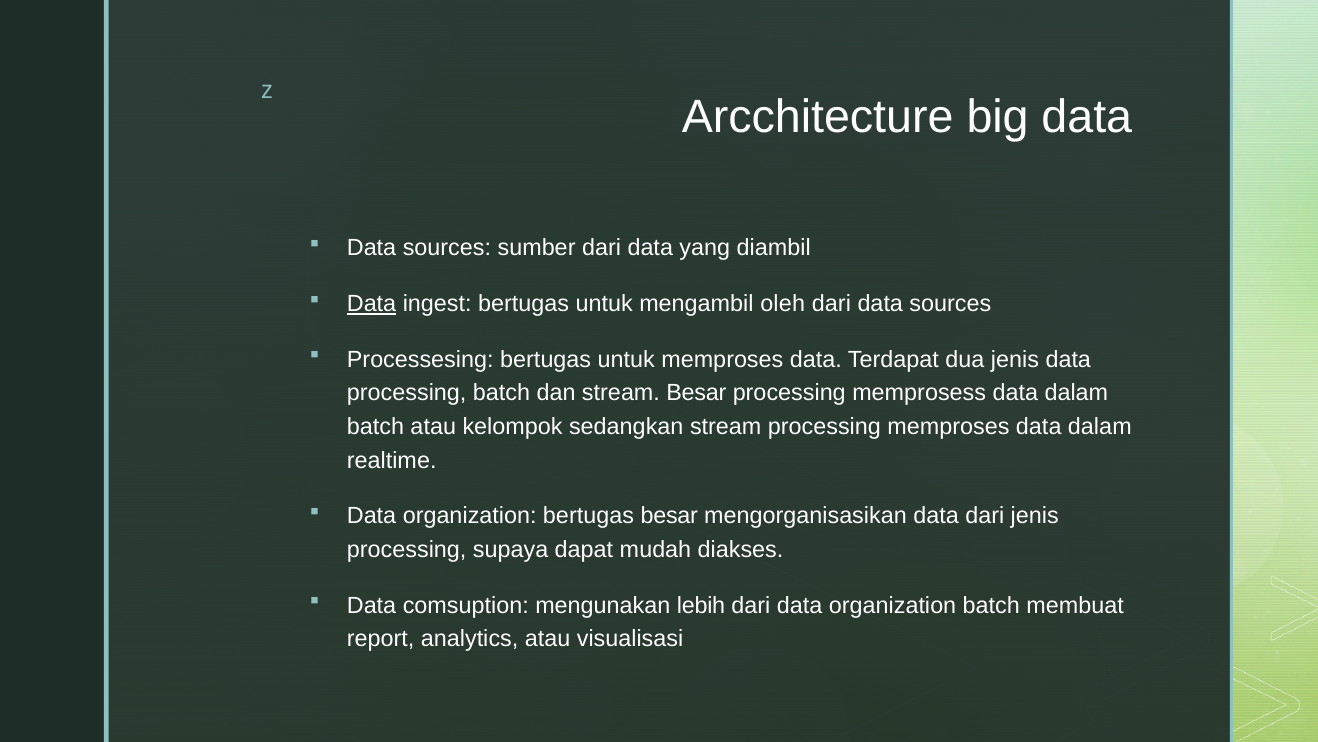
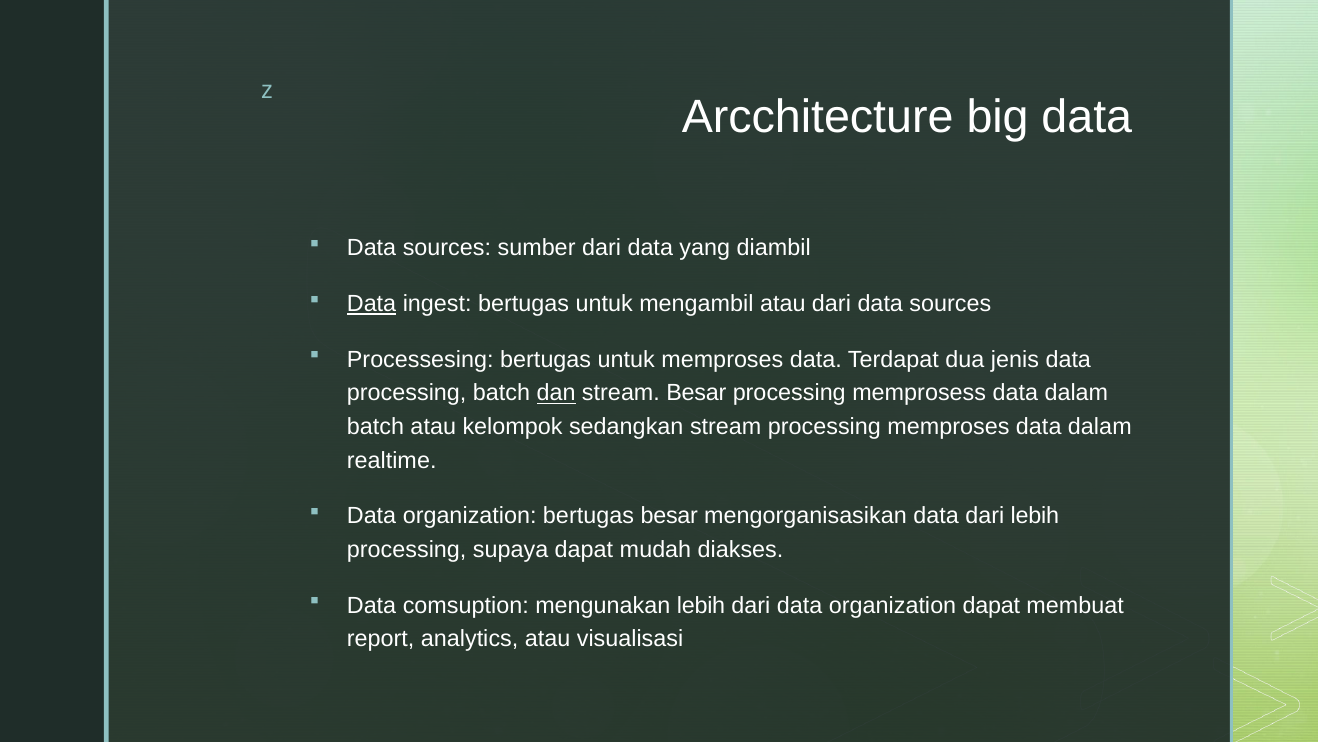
mengambil oleh: oleh -> atau
dan underline: none -> present
dari jenis: jenis -> lebih
organization batch: batch -> dapat
